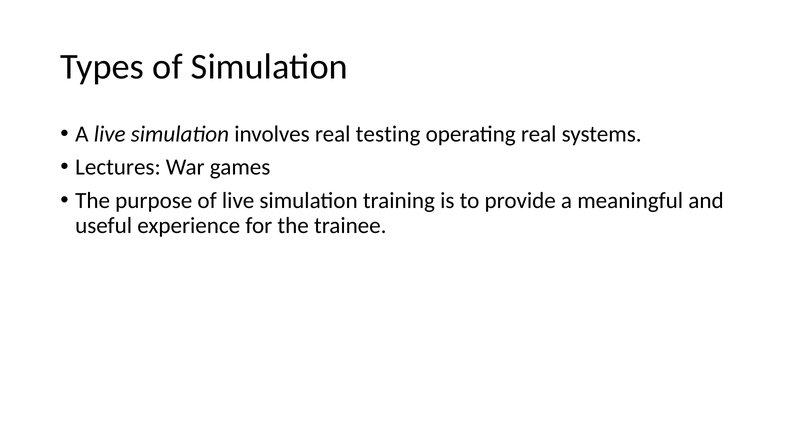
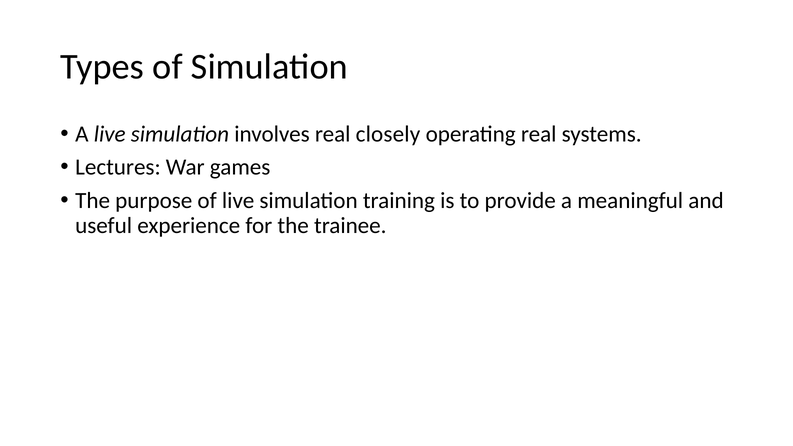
testing: testing -> closely
